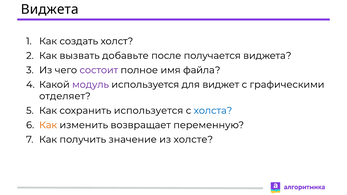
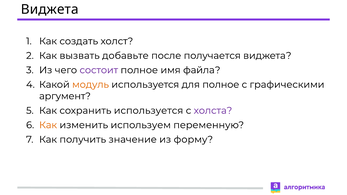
модуль colour: purple -> orange
для виджет: виджет -> полное
отделяет: отделяет -> аргумент
холста colour: blue -> purple
возвращает: возвращает -> используем
холсте: холсте -> форму
